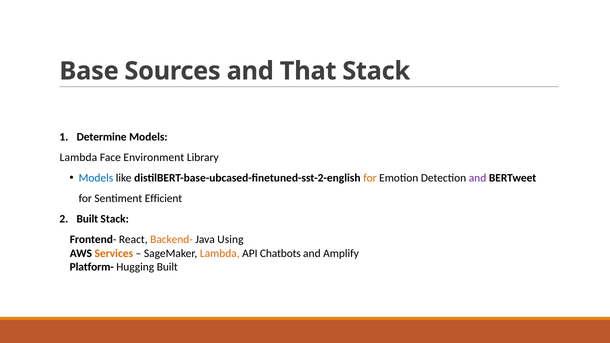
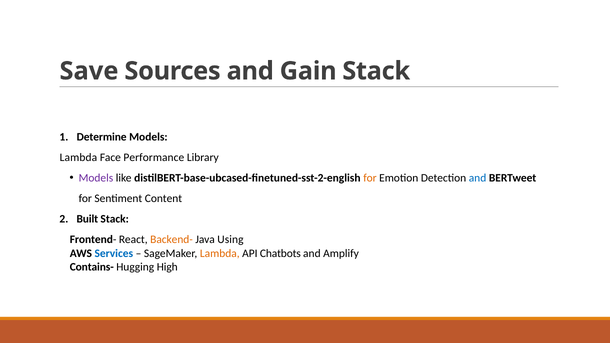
Base: Base -> Save
That: That -> Gain
Environment: Environment -> Performance
Models at (96, 178) colour: blue -> purple
and at (478, 178) colour: purple -> blue
Efficient: Efficient -> Content
Services colour: orange -> blue
Platform-: Platform- -> Contains-
Hugging Built: Built -> High
